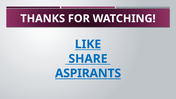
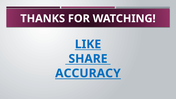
ASPIRANTS: ASPIRANTS -> ACCURACY
